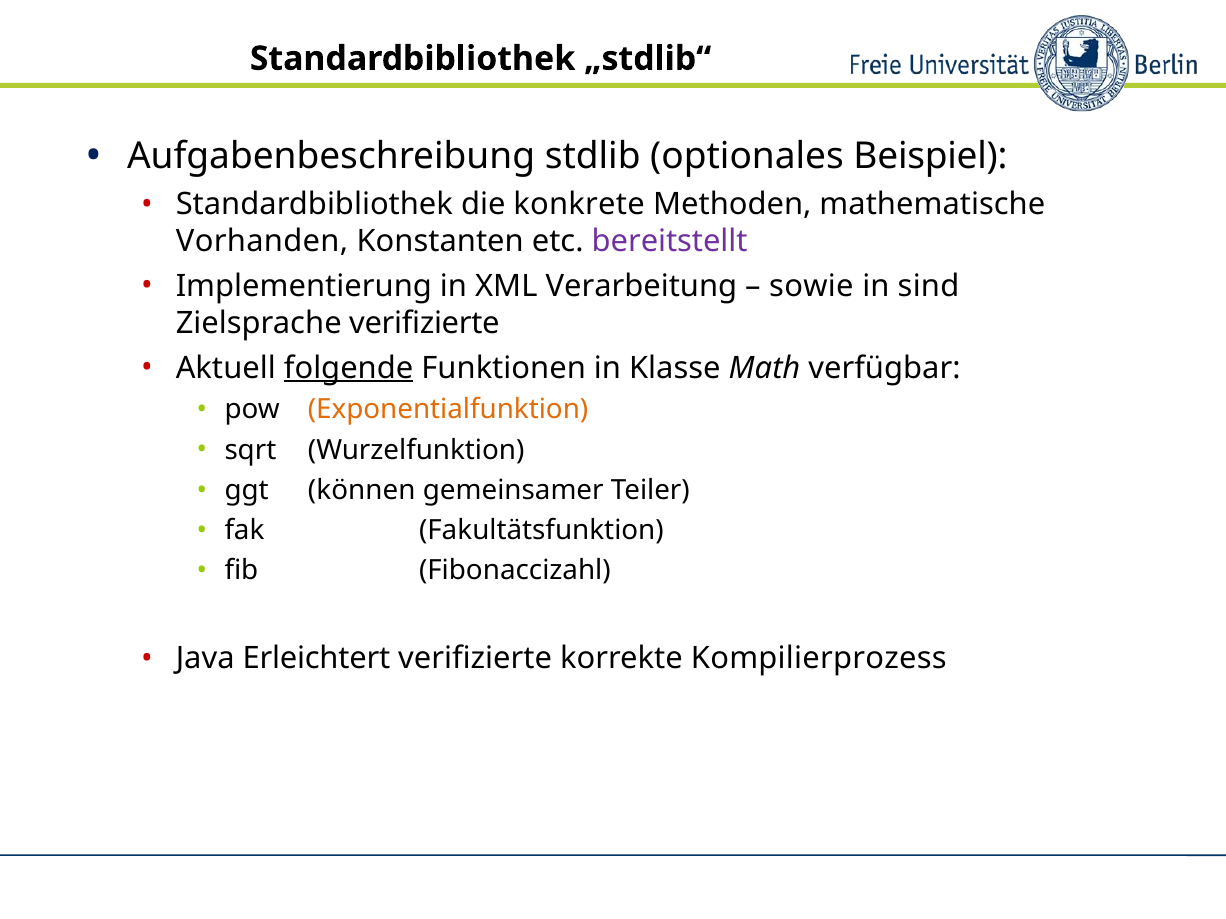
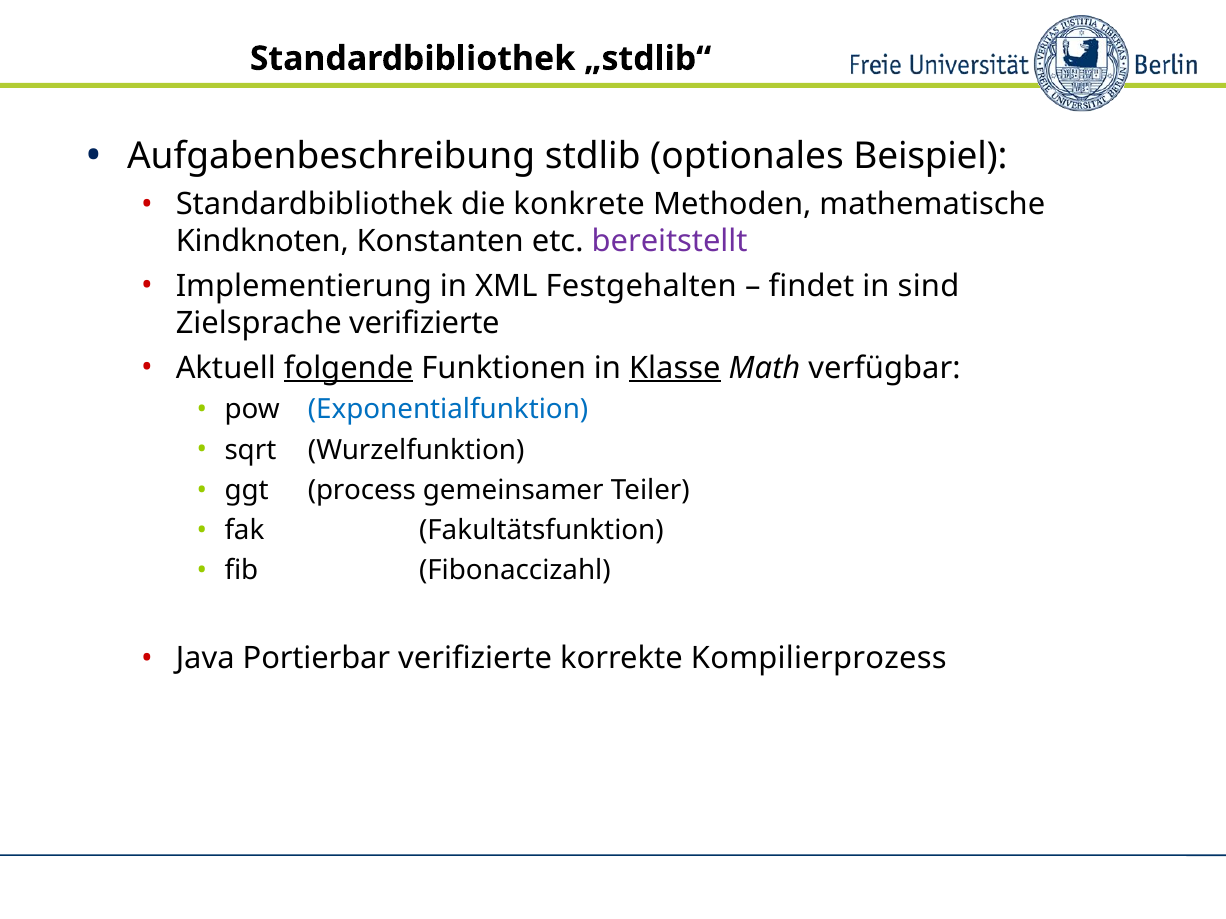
Vorhanden: Vorhanden -> Kindknoten
Verarbeitung: Verarbeitung -> Festgehalten
sowie: sowie -> findet
Klasse underline: none -> present
Exponentialfunktion colour: orange -> blue
können: können -> process
Erleichtert: Erleichtert -> Portierbar
